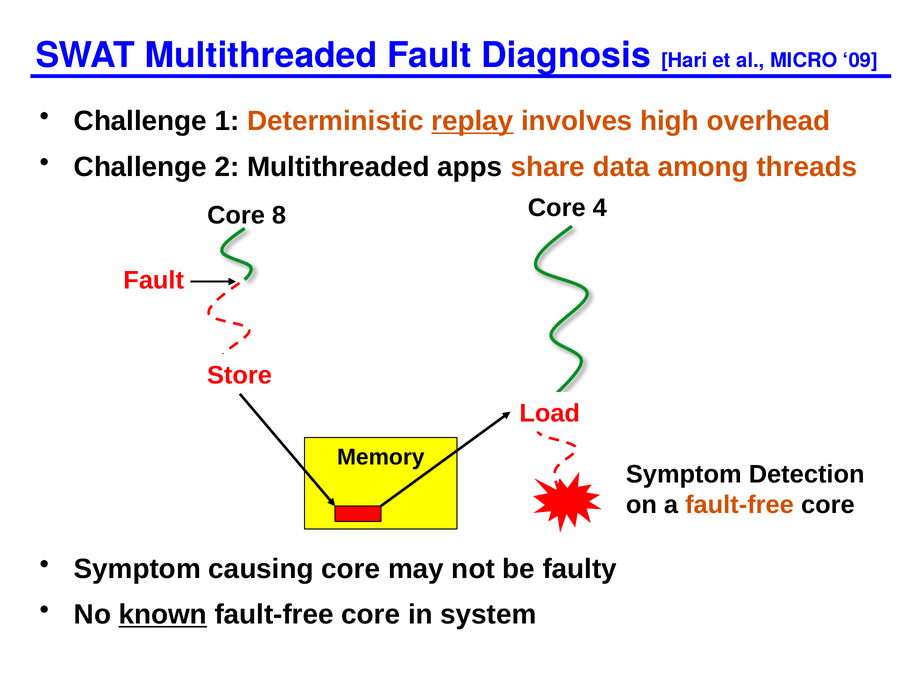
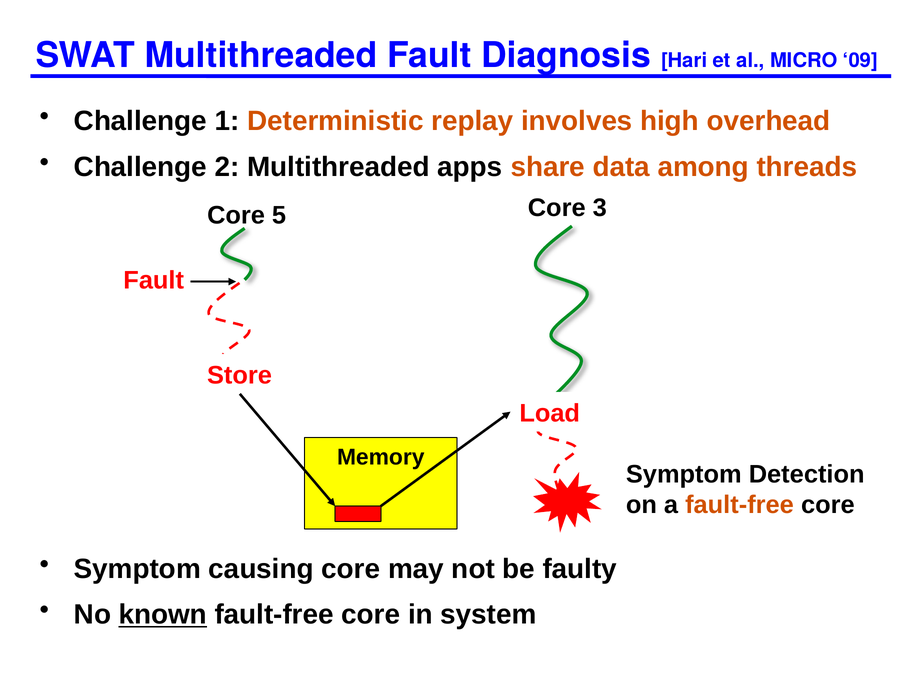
replay underline: present -> none
4: 4 -> 3
8: 8 -> 5
